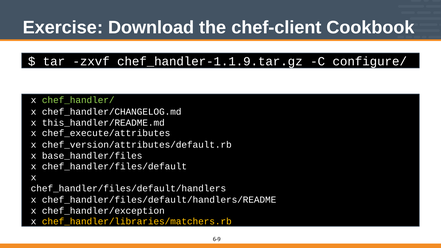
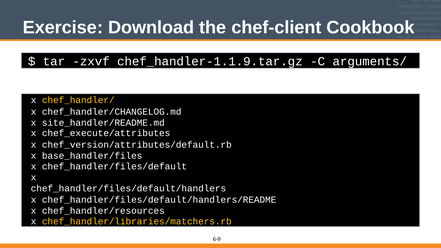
configure/: configure/ -> arguments/
chef_handler/ colour: light green -> yellow
this_handler/README.md: this_handler/README.md -> site_handler/README.md
chef_handler/exception: chef_handler/exception -> chef_handler/resources
